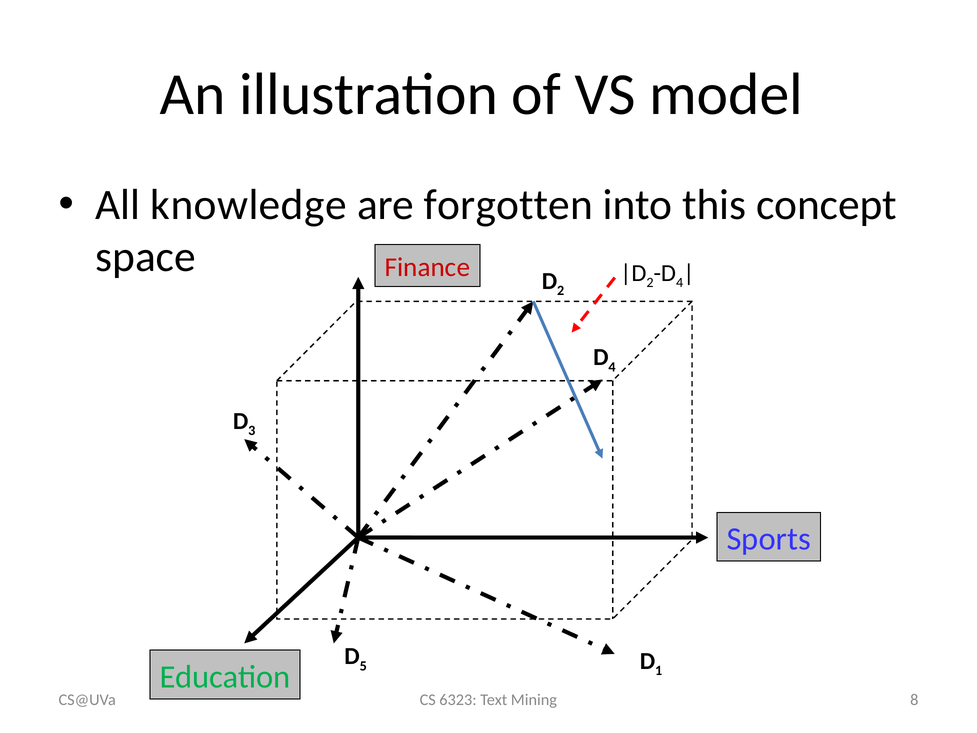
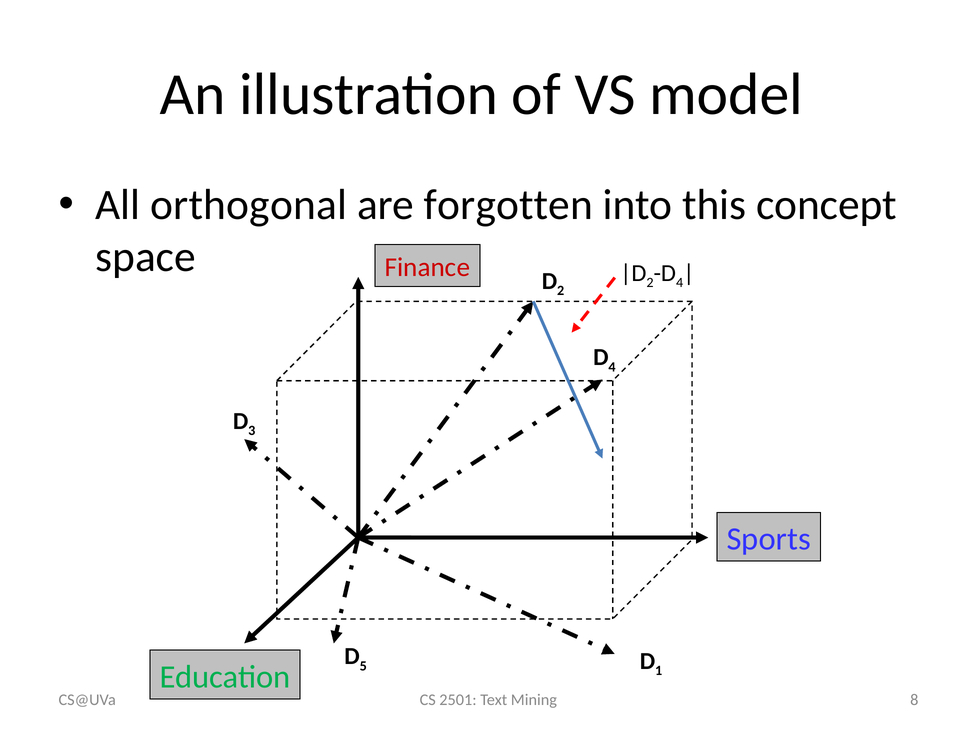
knowledge: knowledge -> orthogonal
6323: 6323 -> 2501
